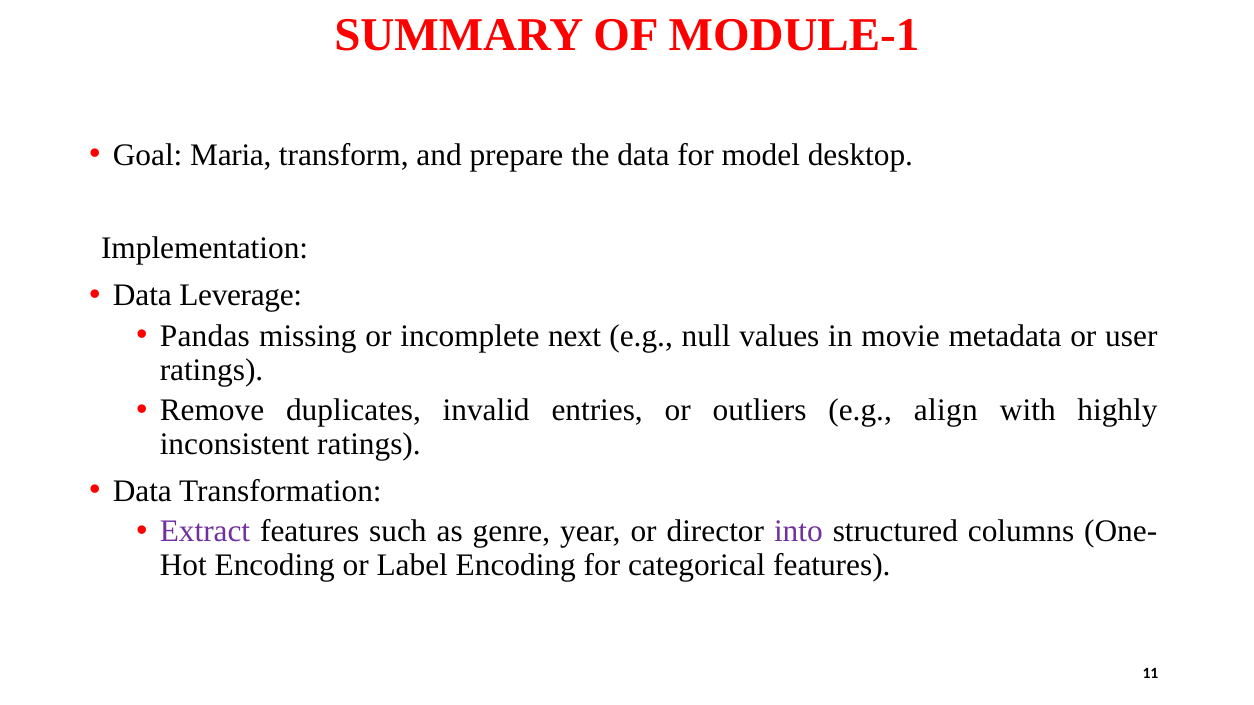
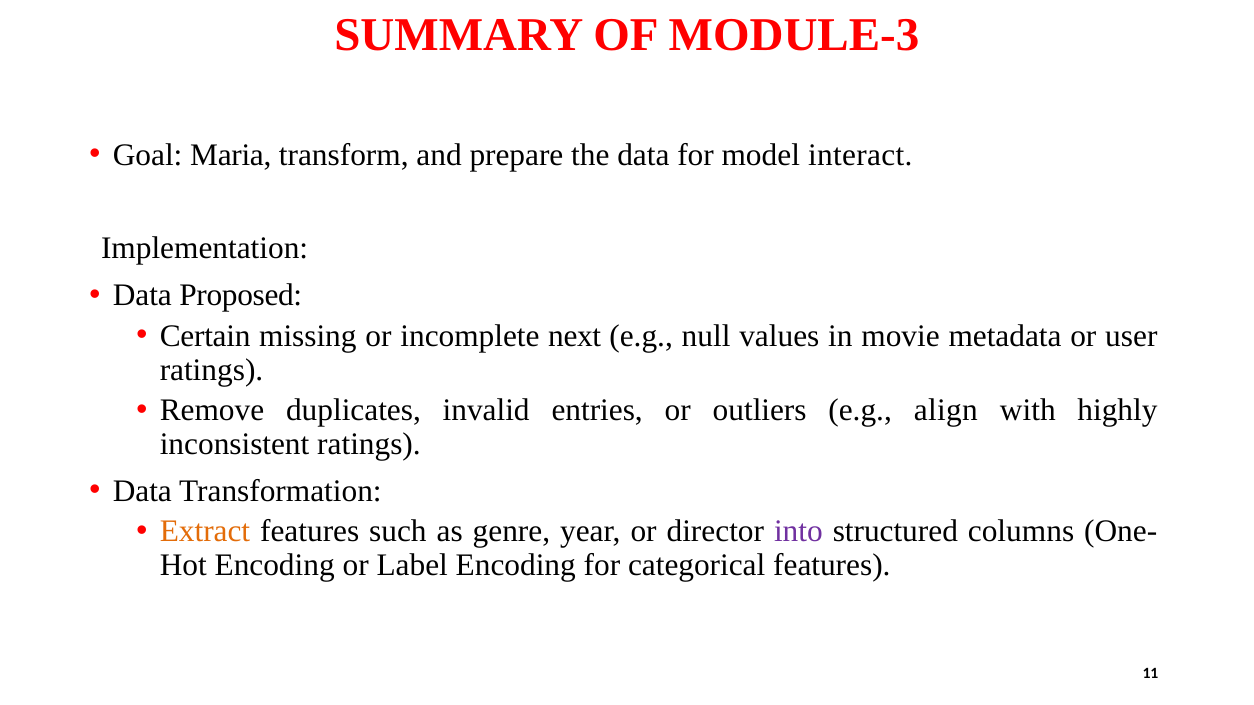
MODULE-1: MODULE-1 -> MODULE-3
desktop: desktop -> interact
Leverage: Leverage -> Proposed
Pandas: Pandas -> Certain
Extract colour: purple -> orange
